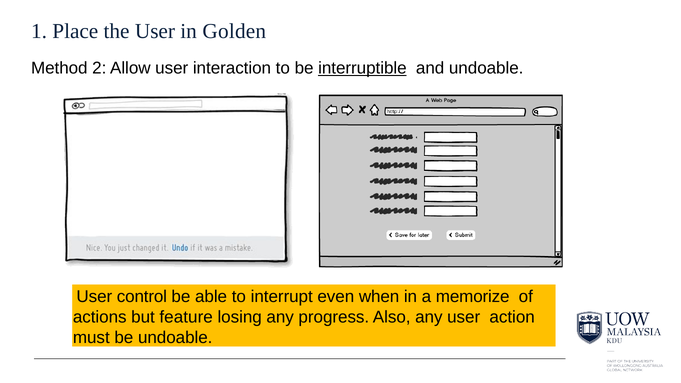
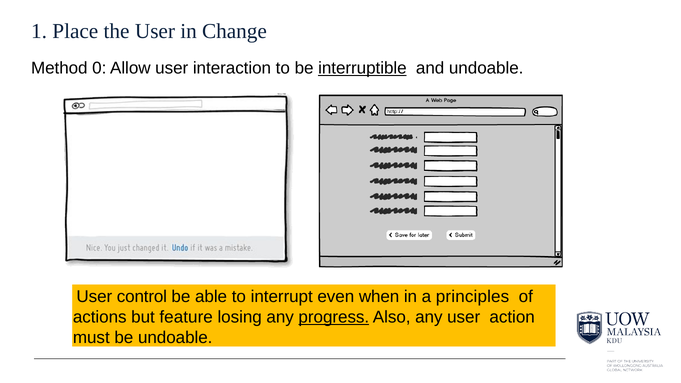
Golden: Golden -> Change
2: 2 -> 0
memorize: memorize -> principles
progress underline: none -> present
